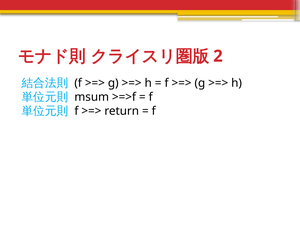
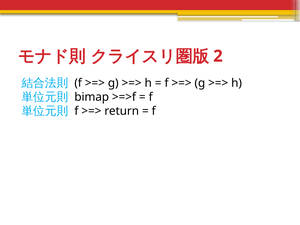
msum: msum -> bimap
